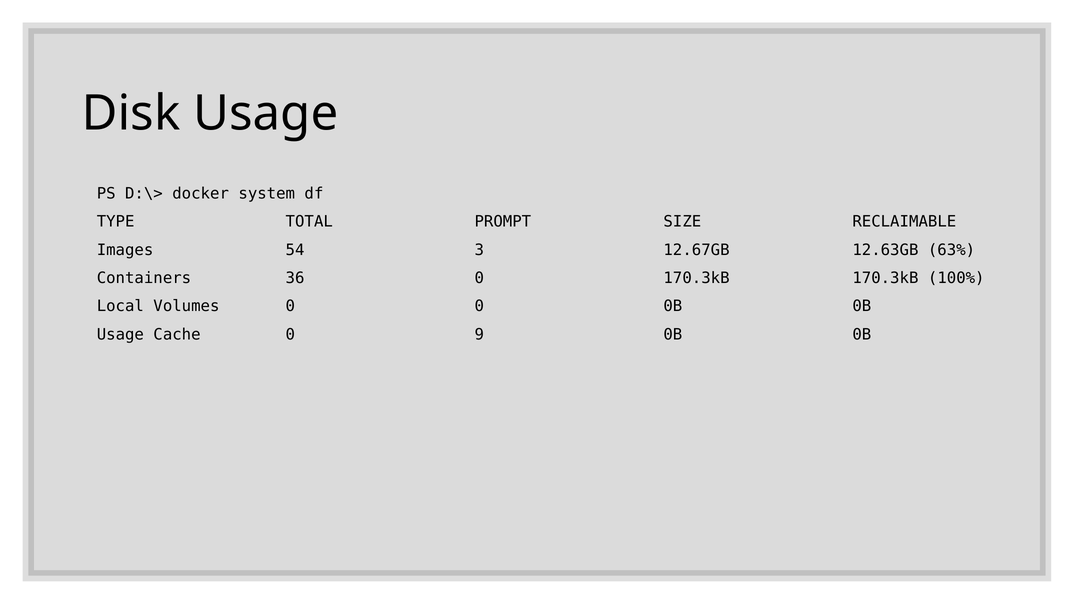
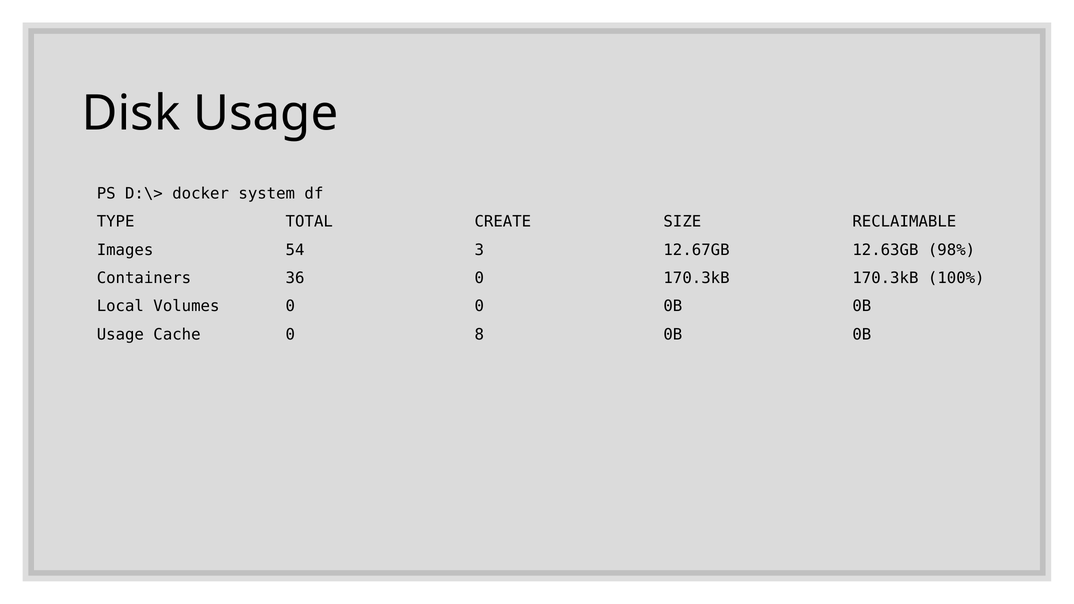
PROMPT: PROMPT -> CREATE
63%: 63% -> 98%
9: 9 -> 8
